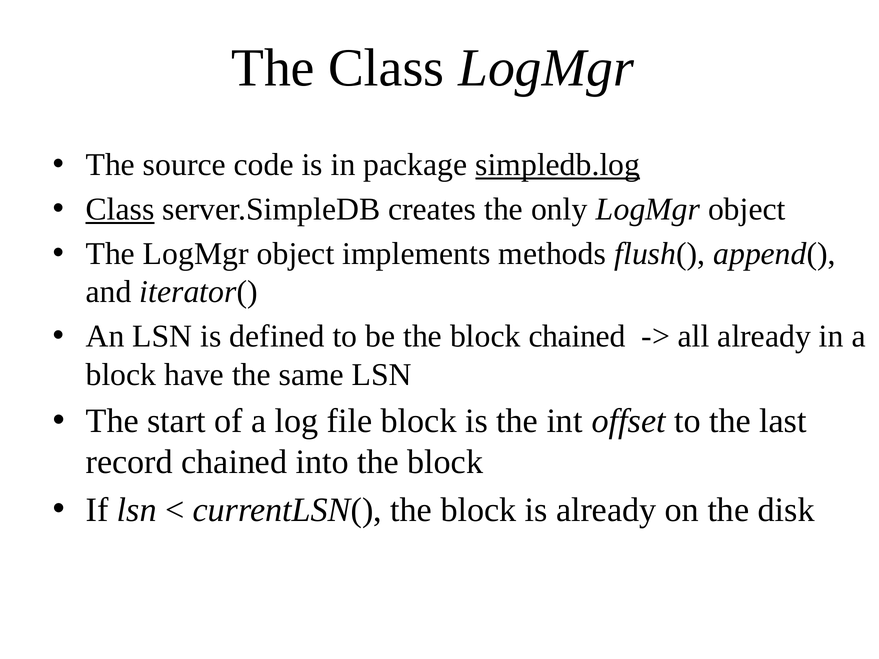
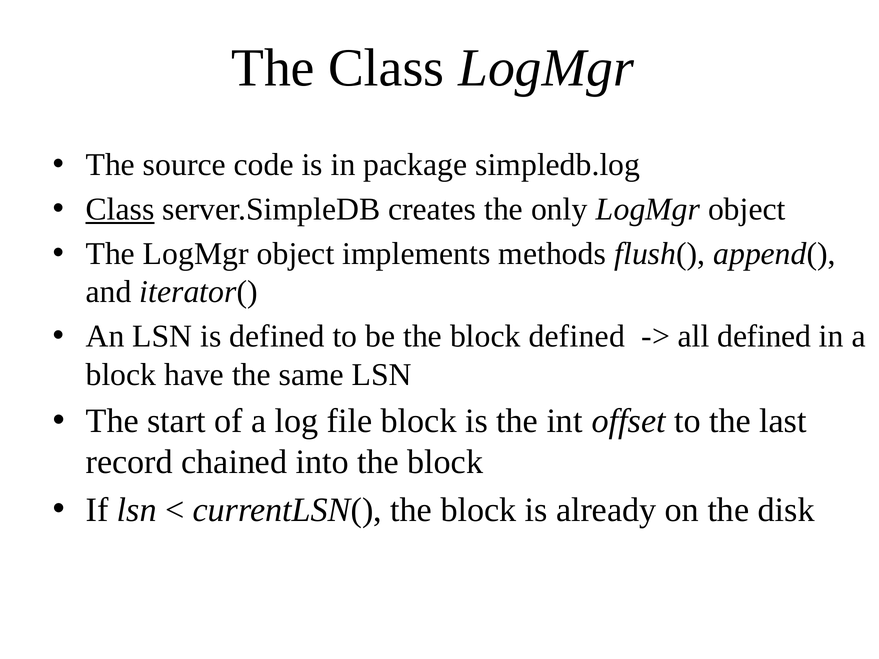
simpledb.log underline: present -> none
block chained: chained -> defined
all already: already -> defined
